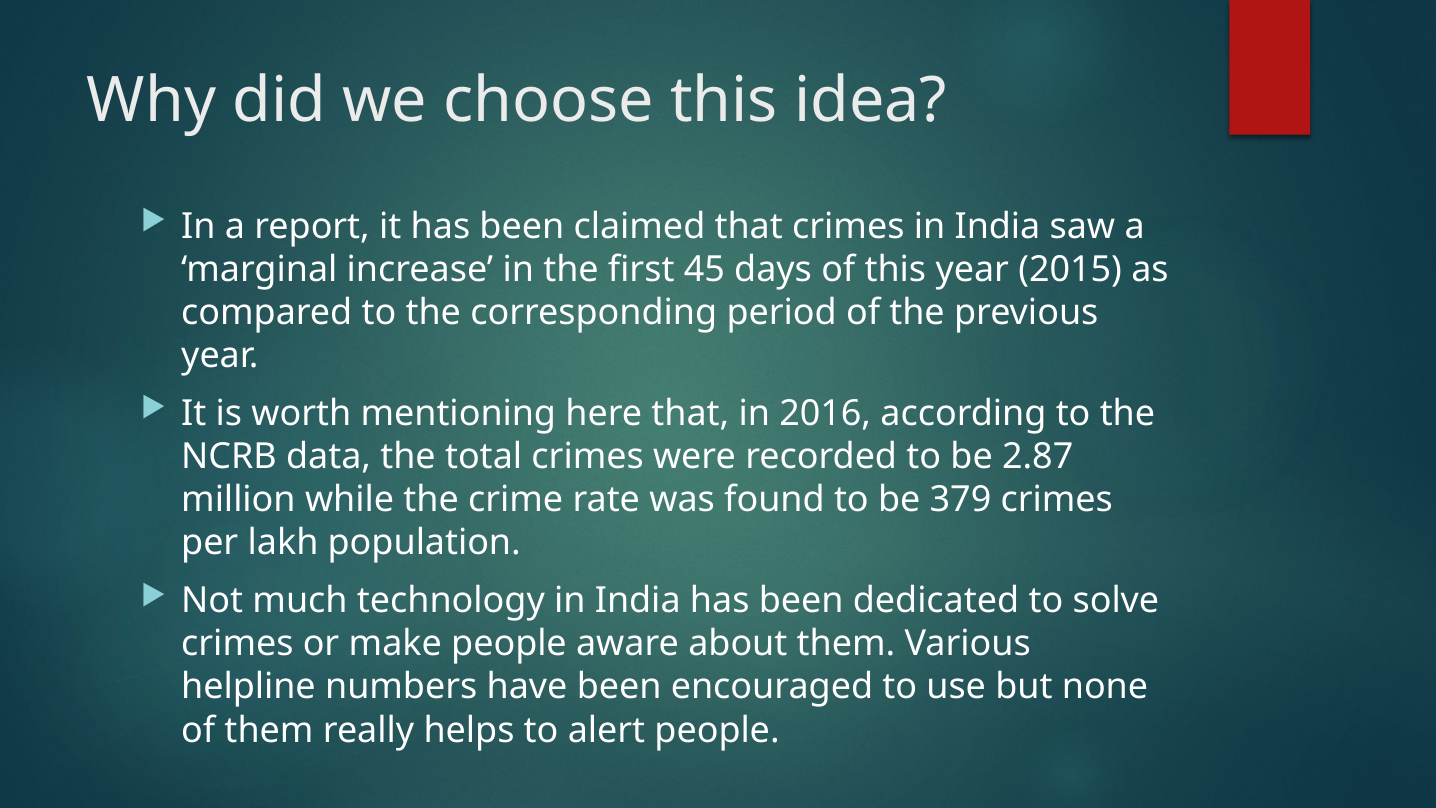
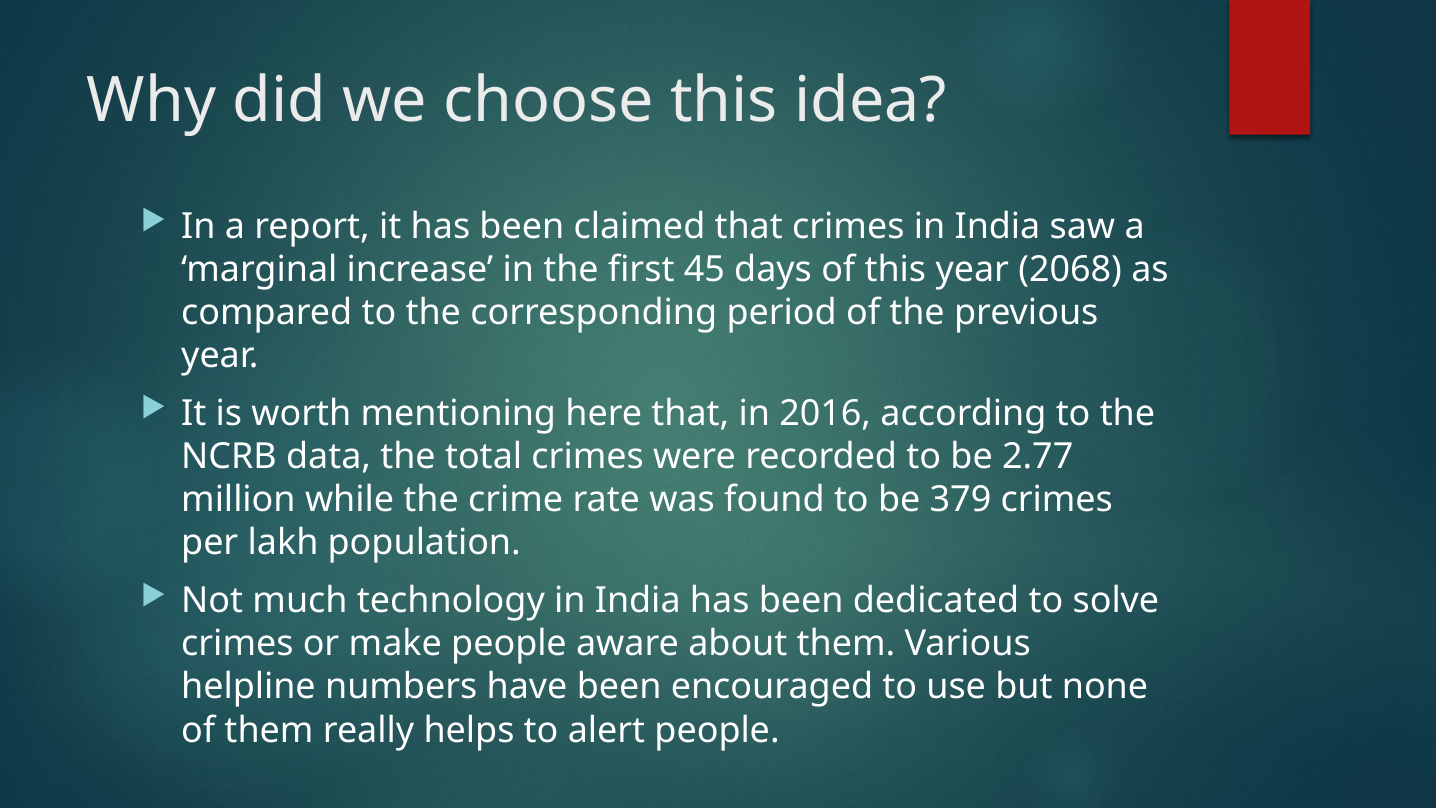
2015: 2015 -> 2068
2.87: 2.87 -> 2.77
